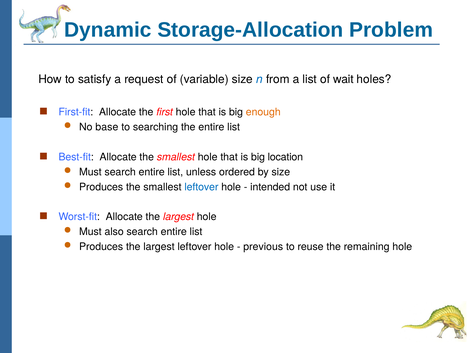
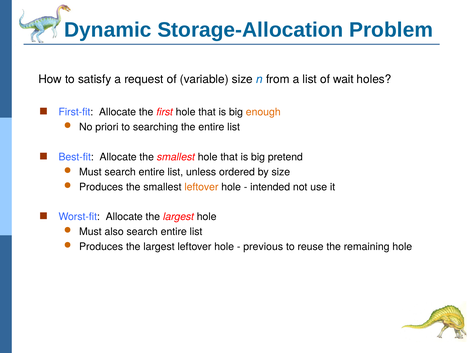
base: base -> priori
location: location -> pretend
leftover at (201, 187) colour: blue -> orange
